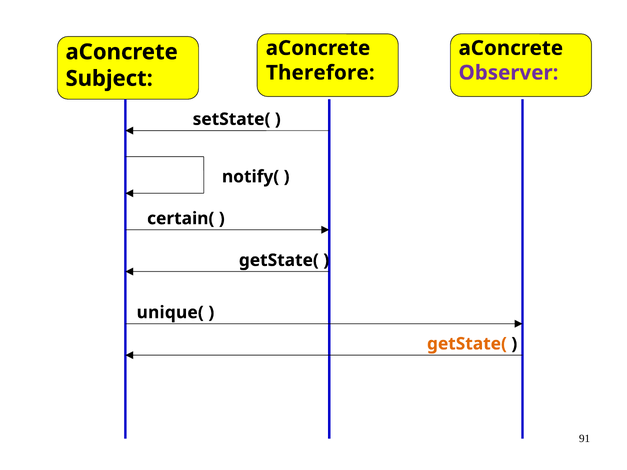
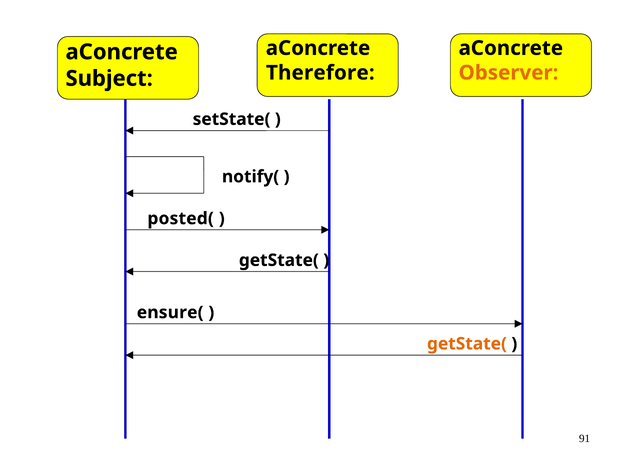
Observer colour: purple -> orange
certain(: certain( -> posted(
unique(: unique( -> ensure(
